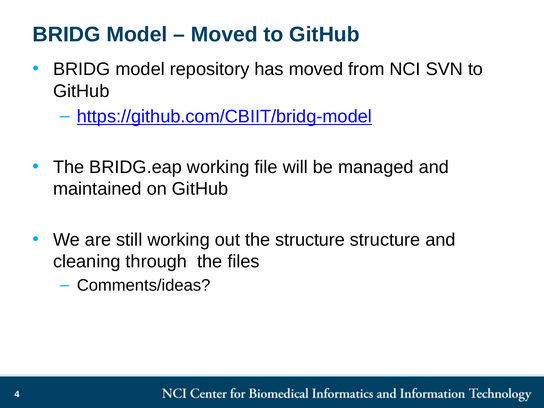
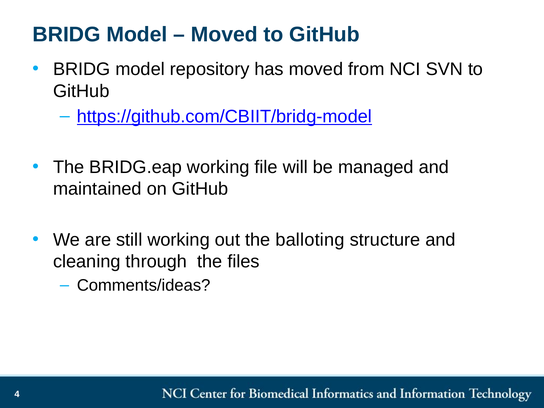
the structure: structure -> balloting
